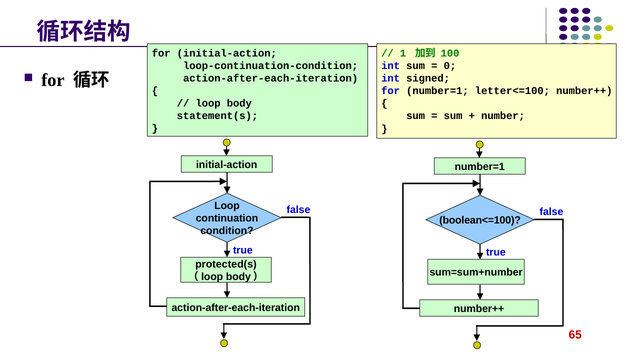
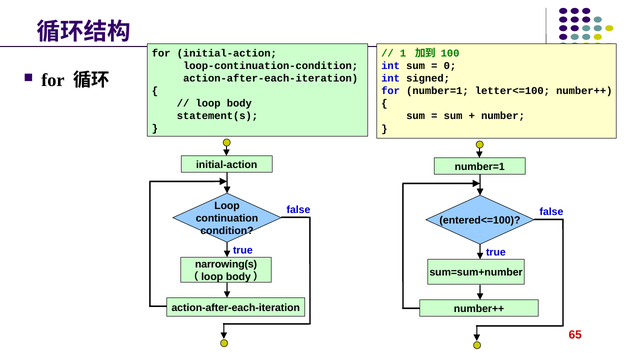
boolean<=100: boolean<=100 -> entered<=100
protected(s: protected(s -> narrowing(s
